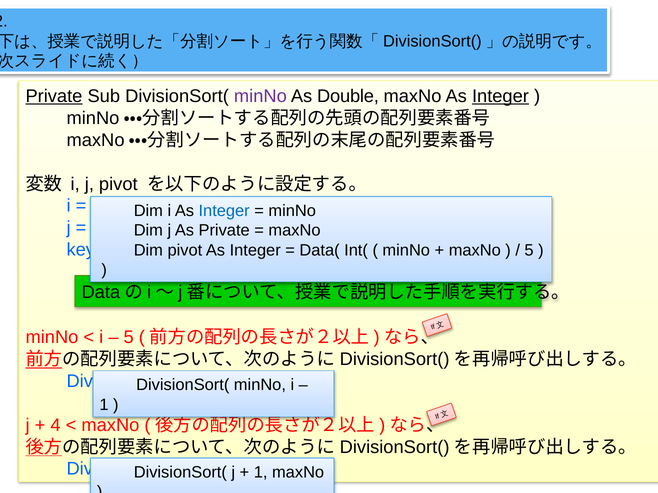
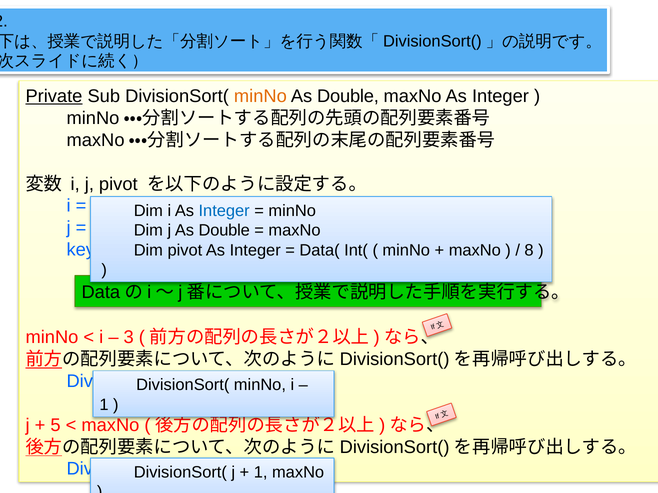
minNo at (260, 96) colour: purple -> orange
Integer at (500, 96) underline: present -> none
Private at (224, 231): Private -> Double
5 at (529, 250): 5 -> 8
5 at (129, 338): 5 -> 3
4: 4 -> 5
